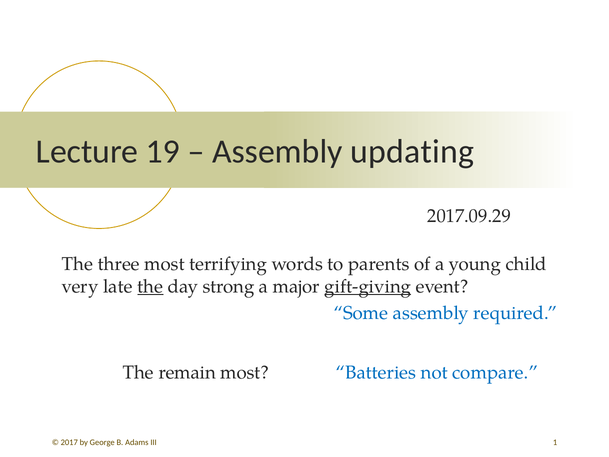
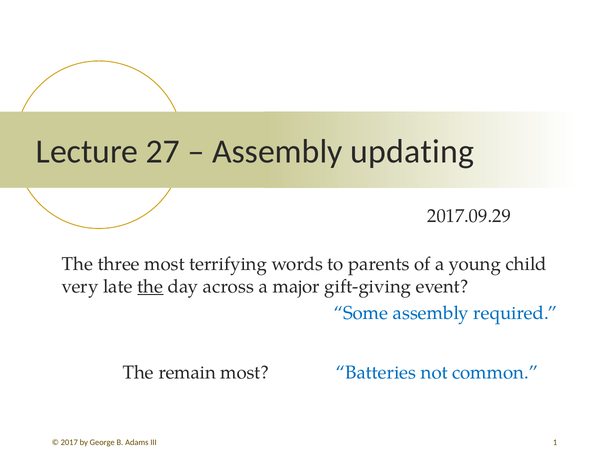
19: 19 -> 27
strong: strong -> across
gift-giving underline: present -> none
compare: compare -> common
